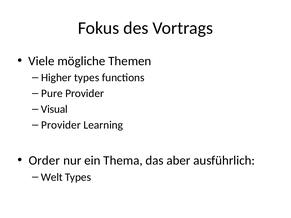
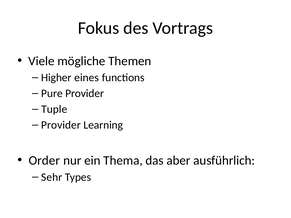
Higher types: types -> eines
Visual: Visual -> Tuple
Welt: Welt -> Sehr
